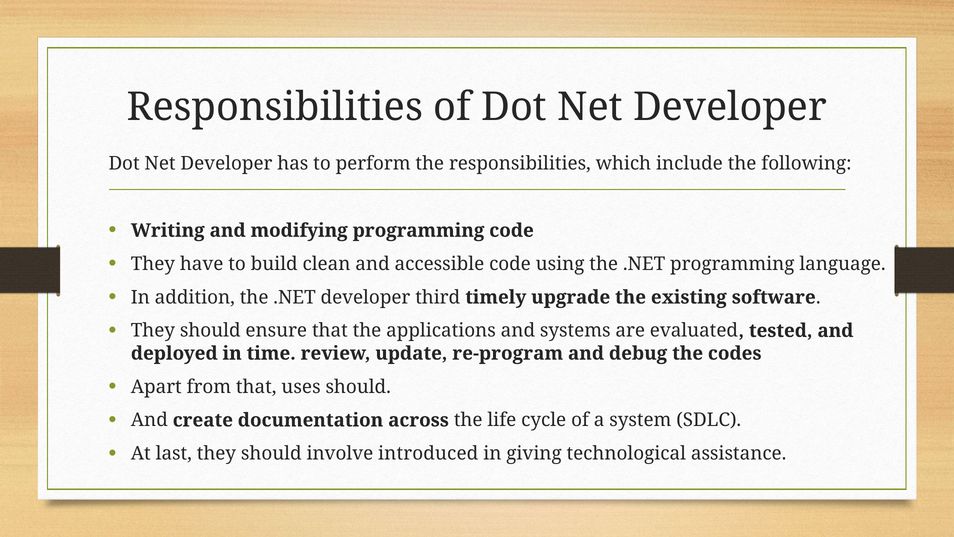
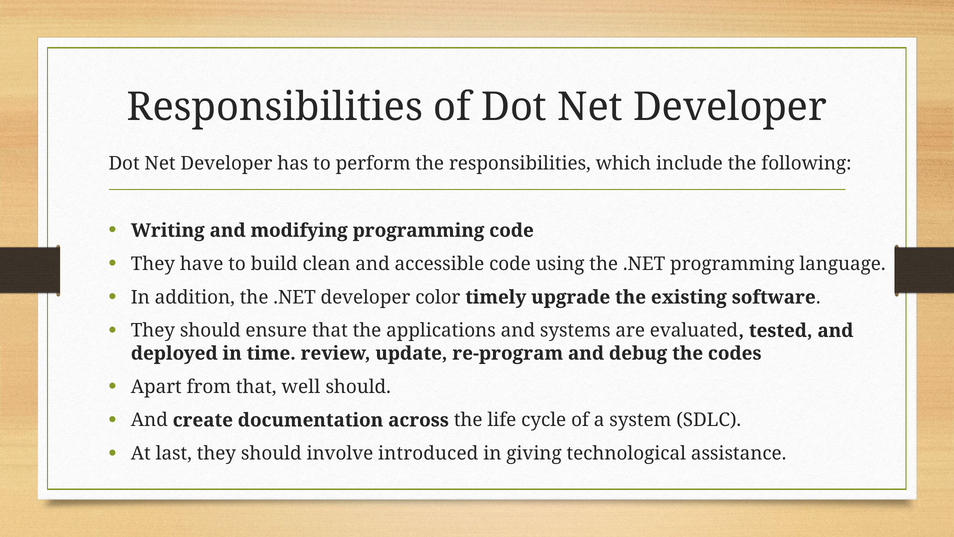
third: third -> color
uses: uses -> well
